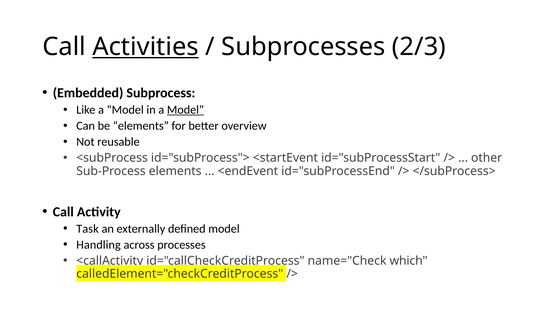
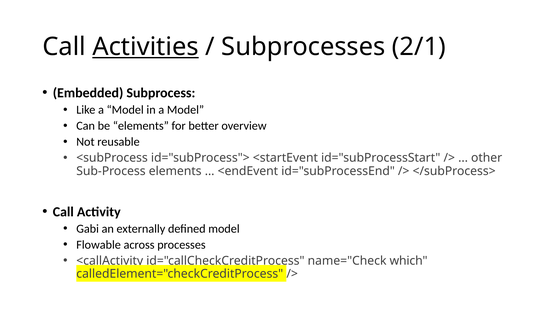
2/3: 2/3 -> 2/1
Model at (186, 110) underline: present -> none
Task: Task -> Gabi
Handling: Handling -> Flowable
